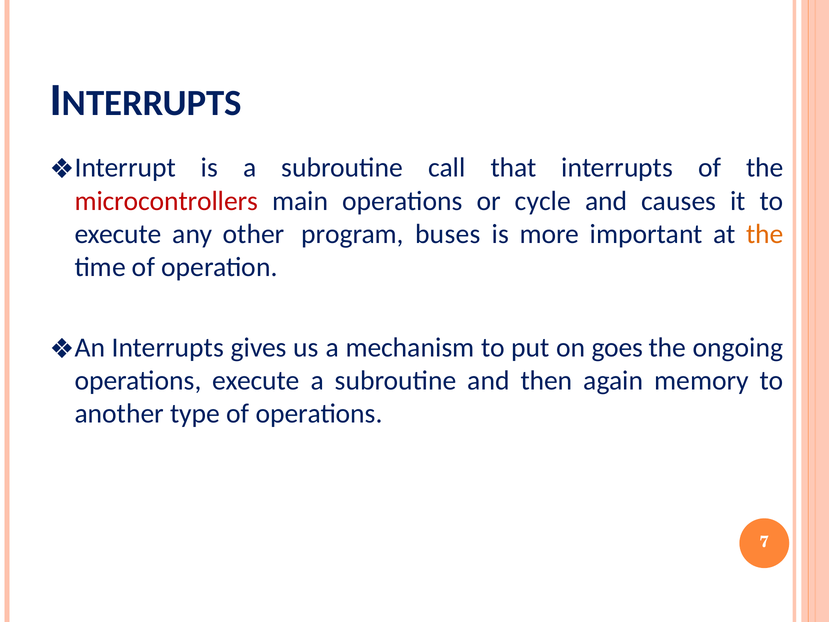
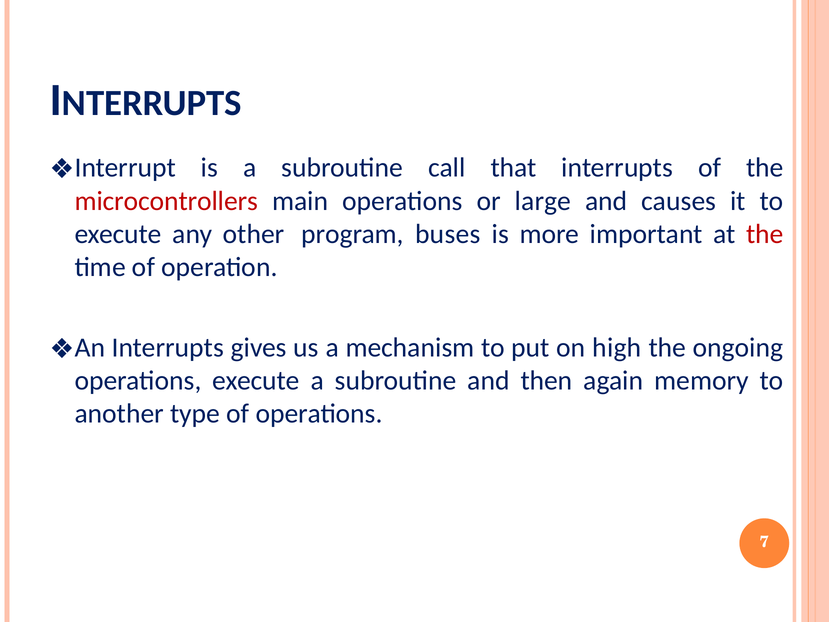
cycle: cycle -> large
the at (765, 234) colour: orange -> red
goes: goes -> high
